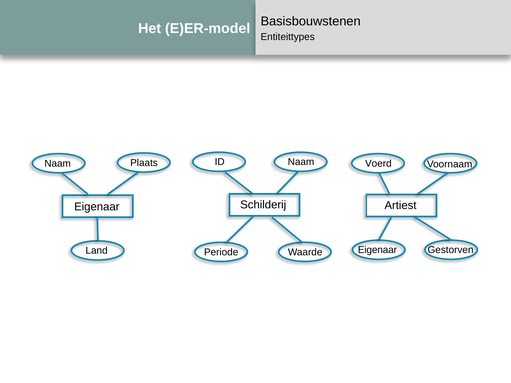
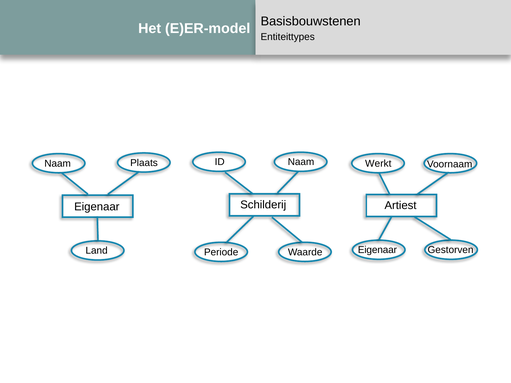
Voerd: Voerd -> Werkt
